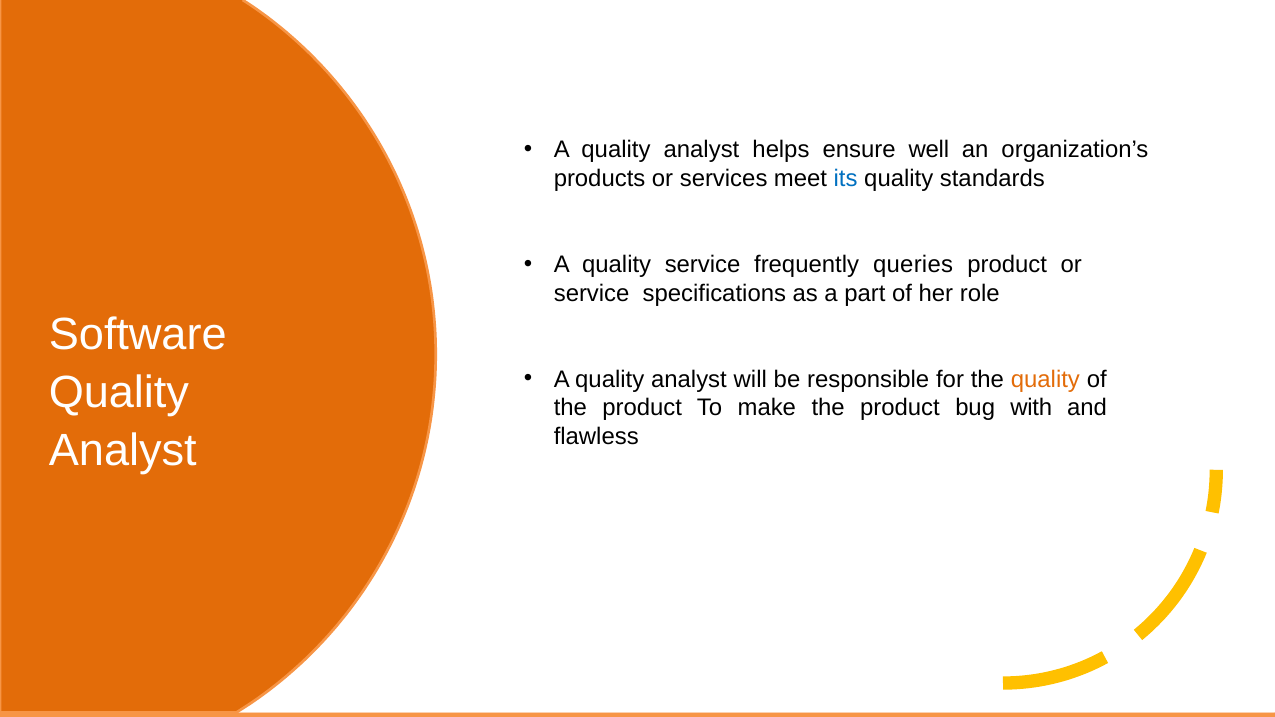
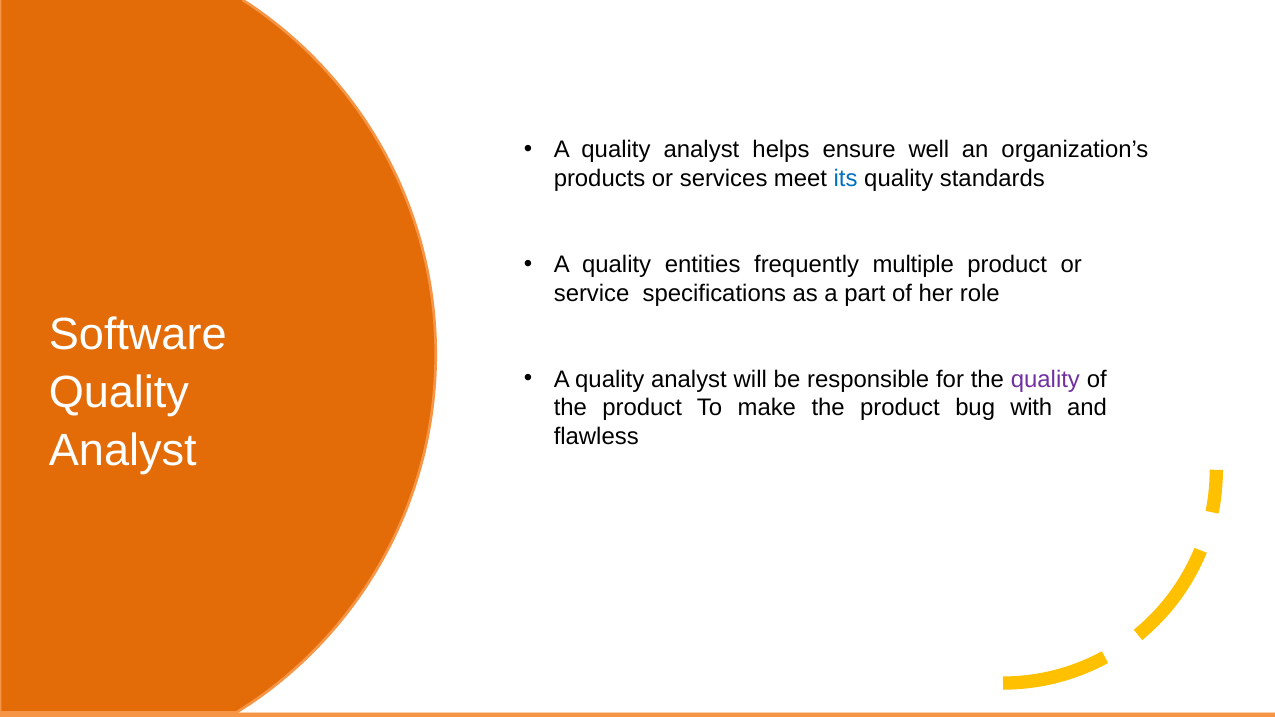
quality service: service -> entities
queries: queries -> multiple
quality at (1045, 379) colour: orange -> purple
